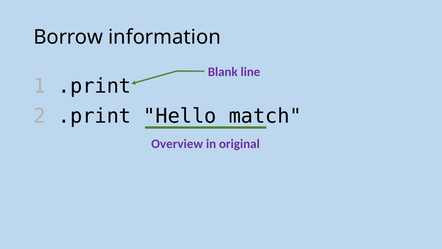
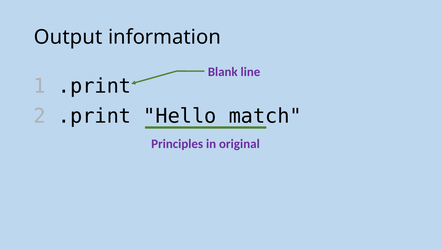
Borrow: Borrow -> Output
Overview: Overview -> Principles
